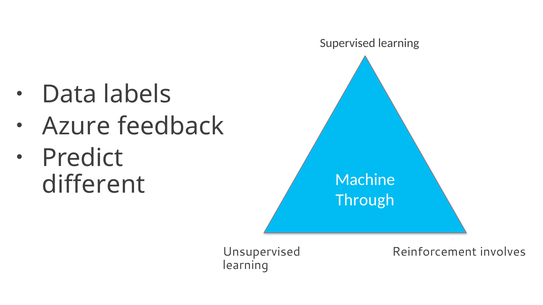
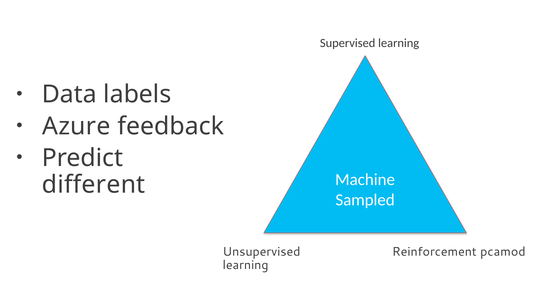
Through: Through -> Sampled
involves: involves -> pcamod
